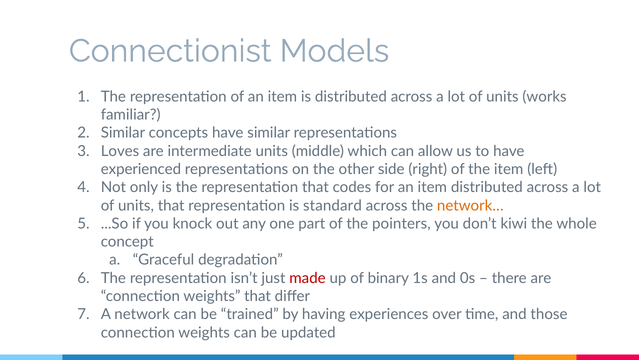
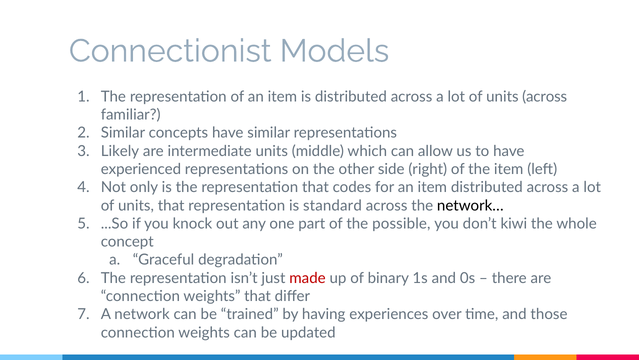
units works: works -> across
Loves: Loves -> Likely
network… colour: orange -> black
pointers: pointers -> possible
